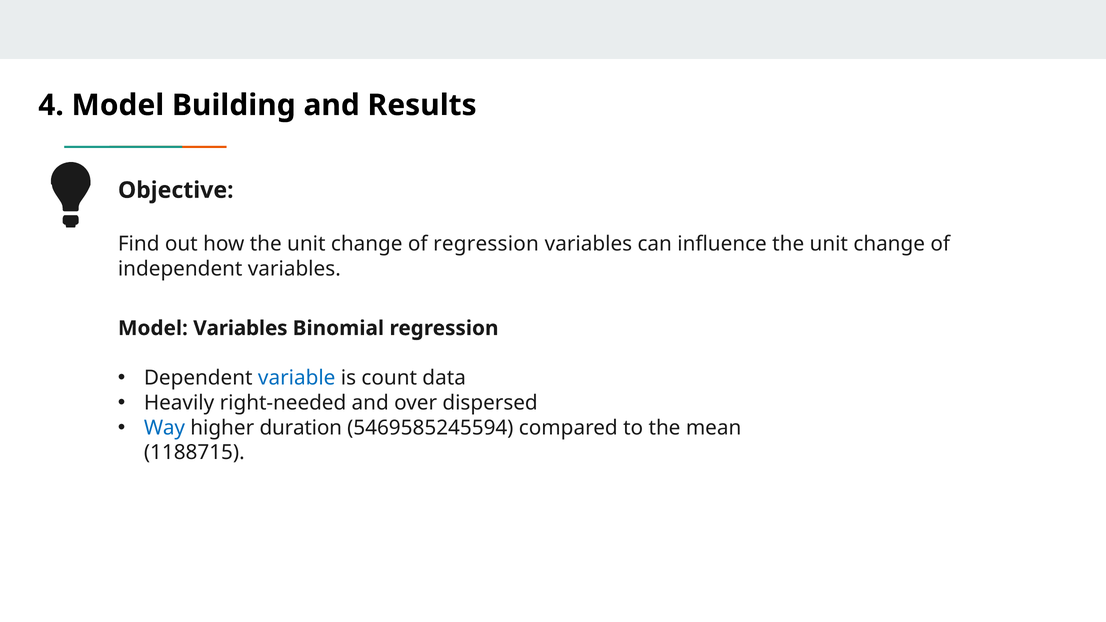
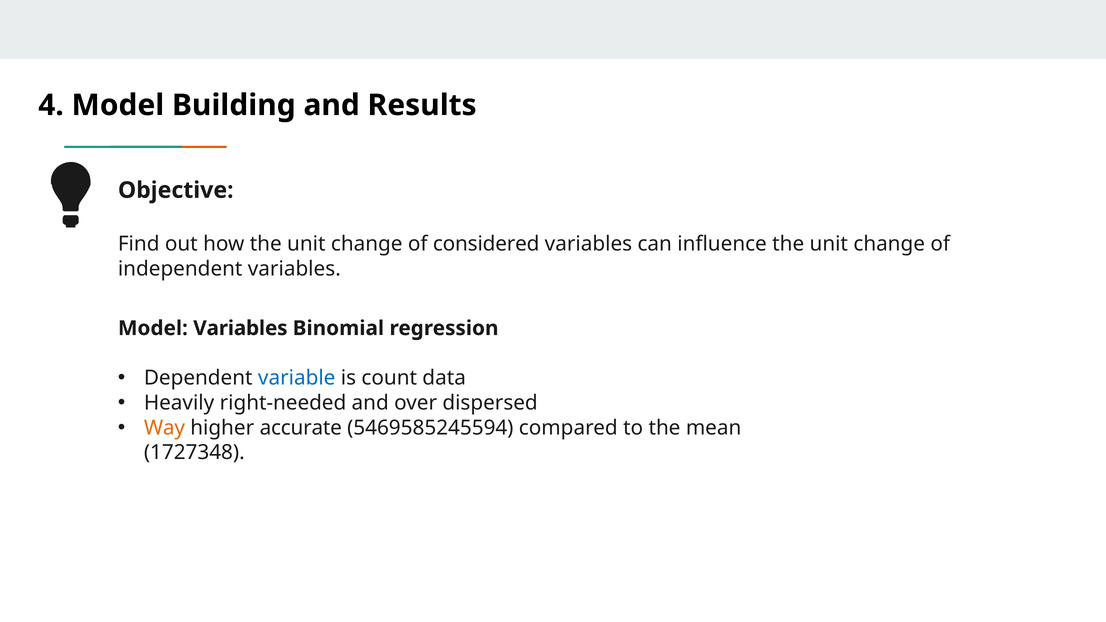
of regression: regression -> considered
Way colour: blue -> orange
duration: duration -> accurate
1188715: 1188715 -> 1727348
